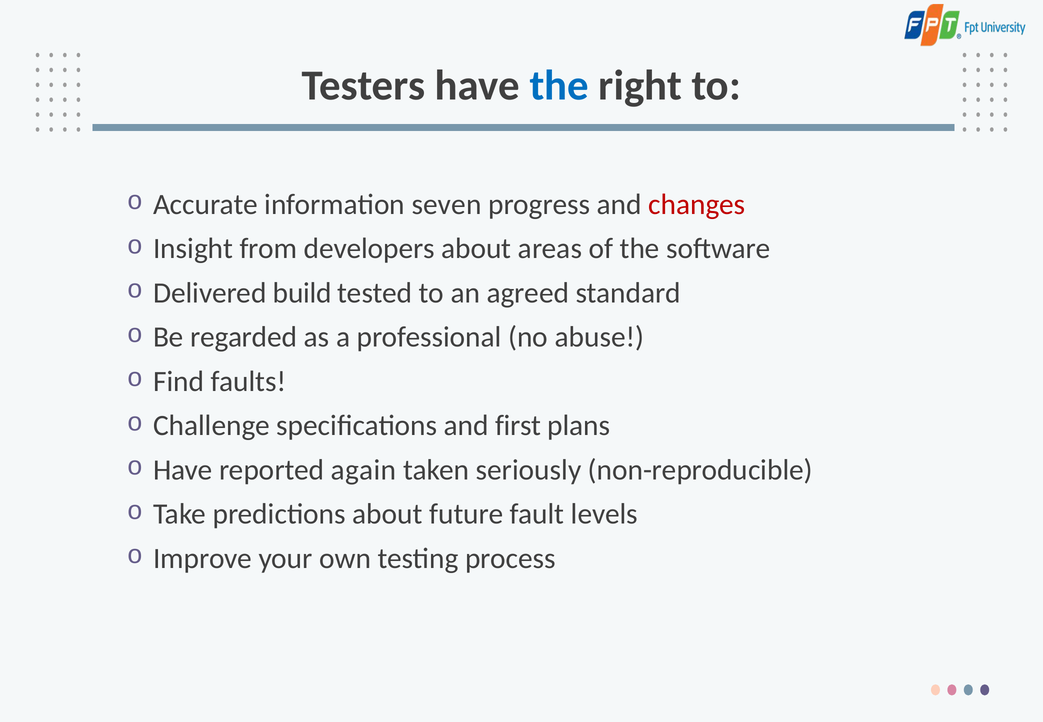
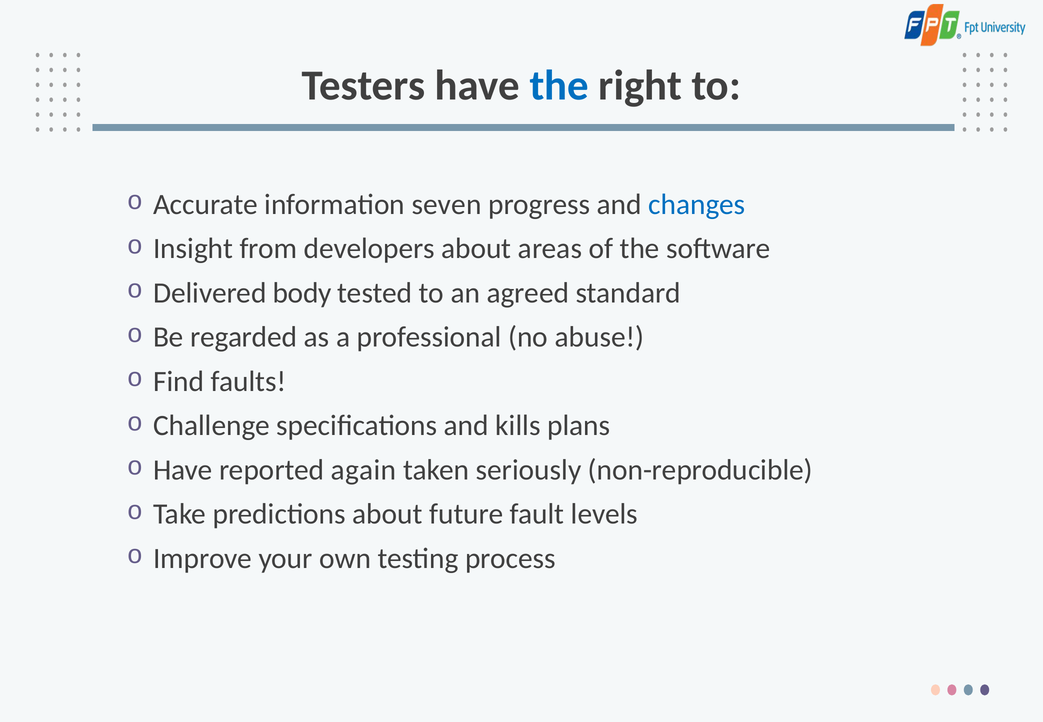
changes colour: red -> blue
build: build -> body
first: first -> kills
